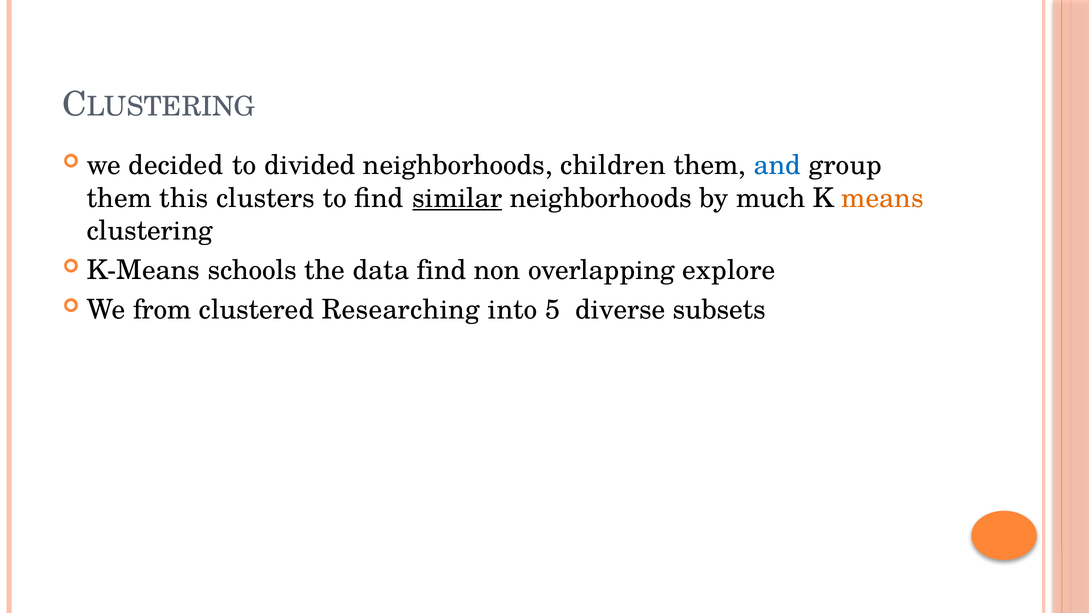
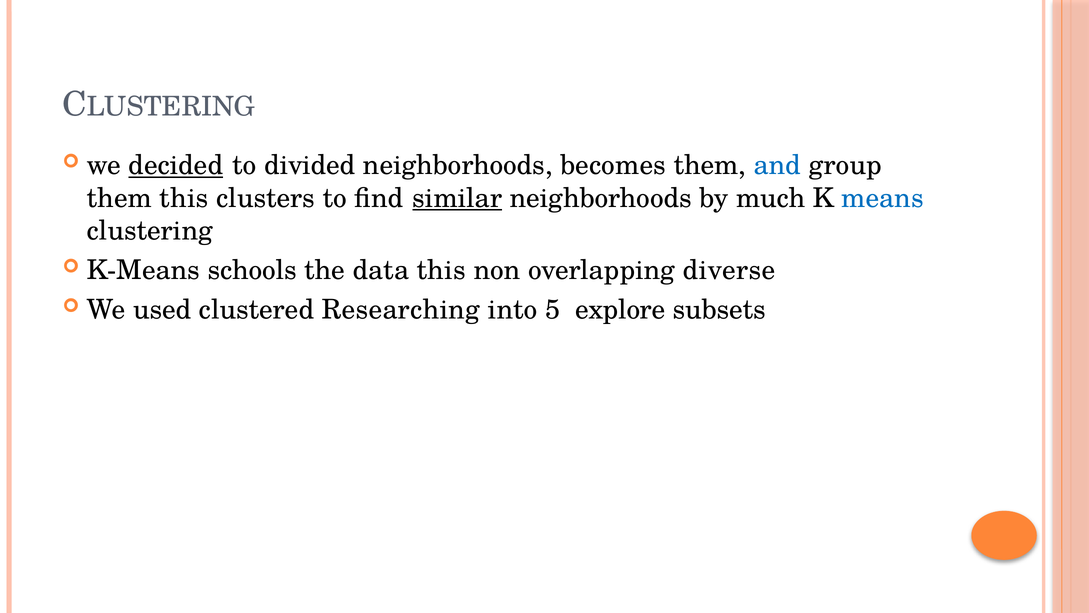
decided underline: none -> present
children: children -> becomes
means colour: orange -> blue
data find: find -> this
explore: explore -> diverse
from: from -> used
diverse: diverse -> explore
